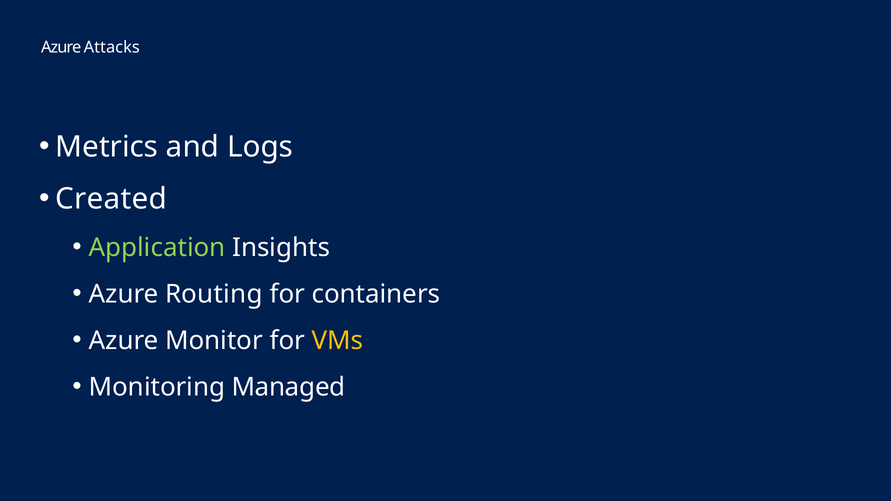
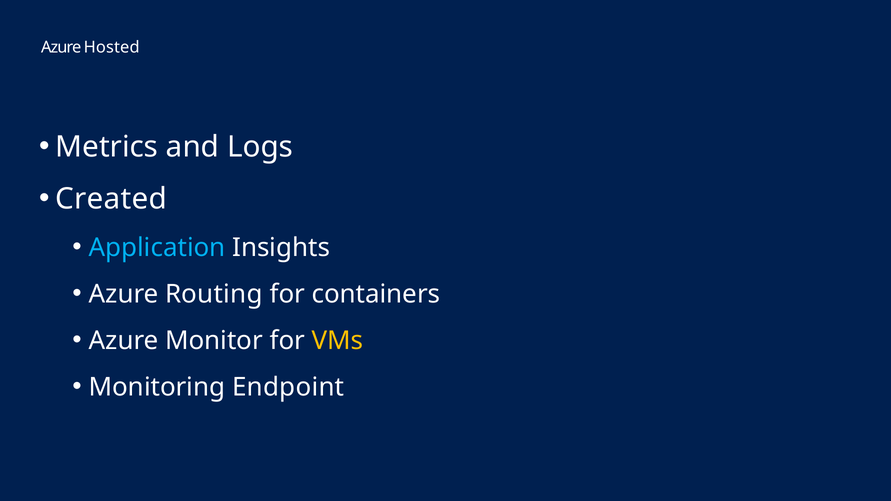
Attacks: Attacks -> Hosted
Application colour: light green -> light blue
Managed: Managed -> Endpoint
